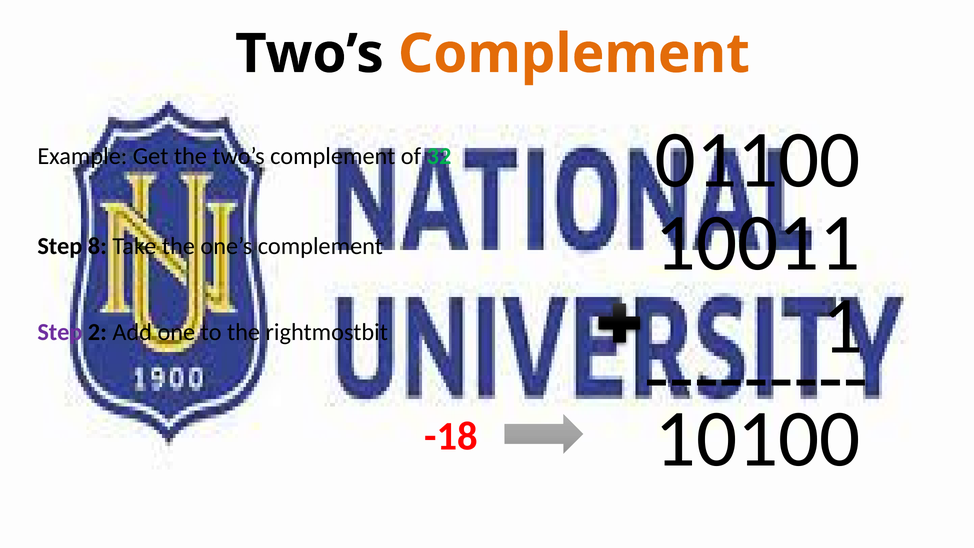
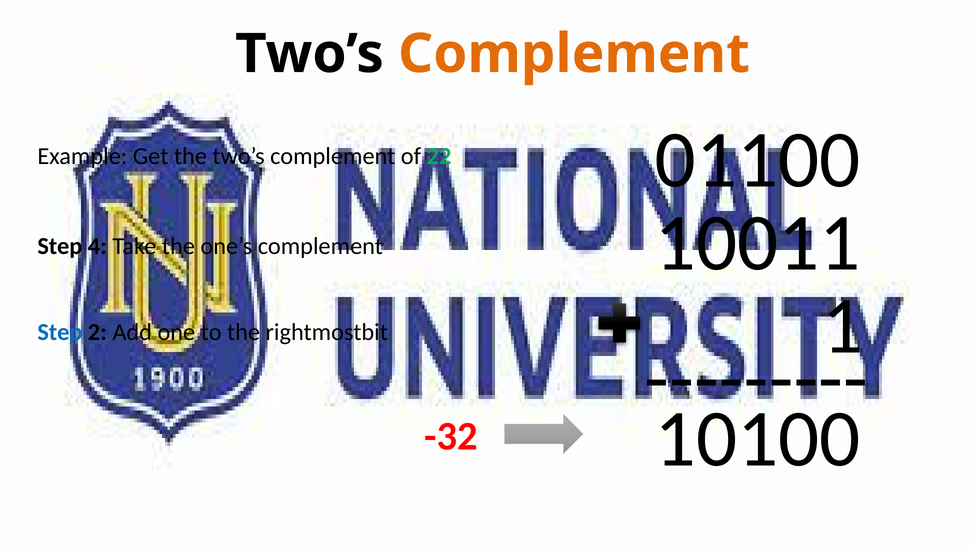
32: 32 -> 22
8: 8 -> 4
Step at (60, 332) colour: purple -> blue
-18: -18 -> -32
